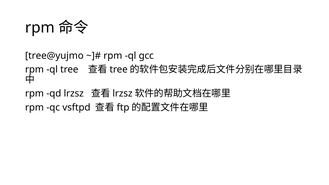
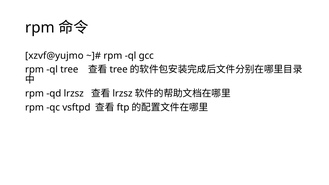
tree@yujmo: tree@yujmo -> xzvf@yujmo
